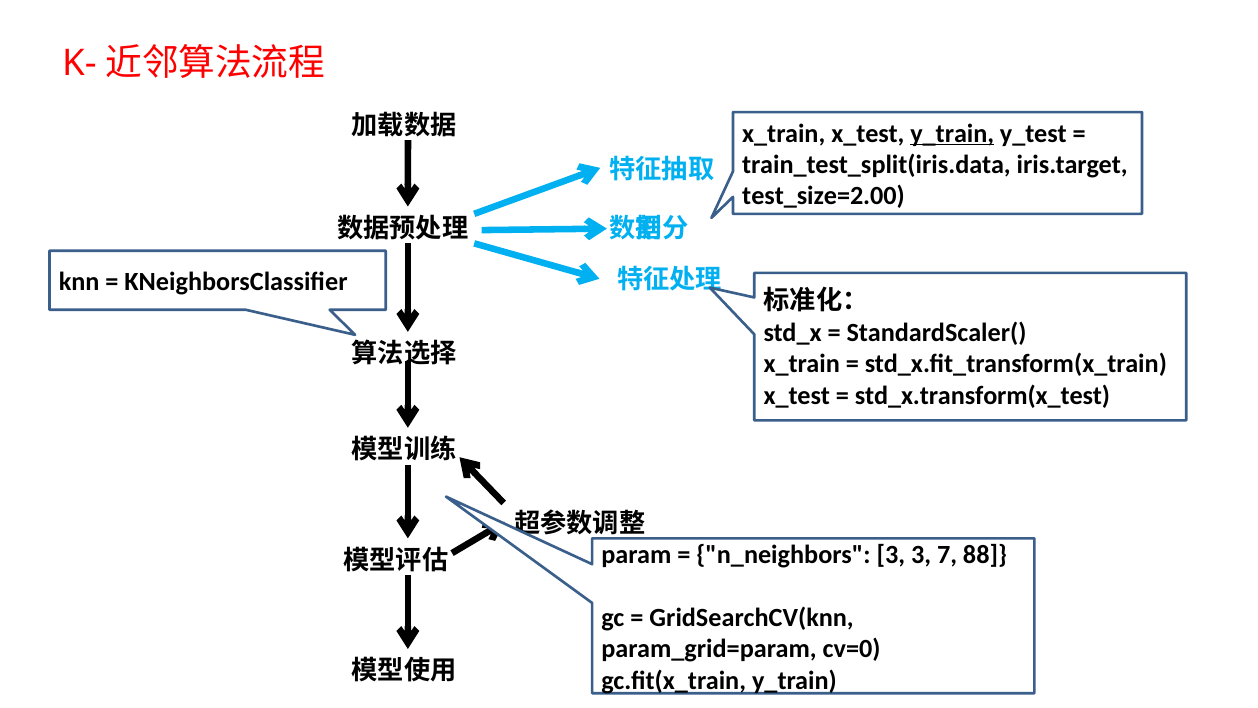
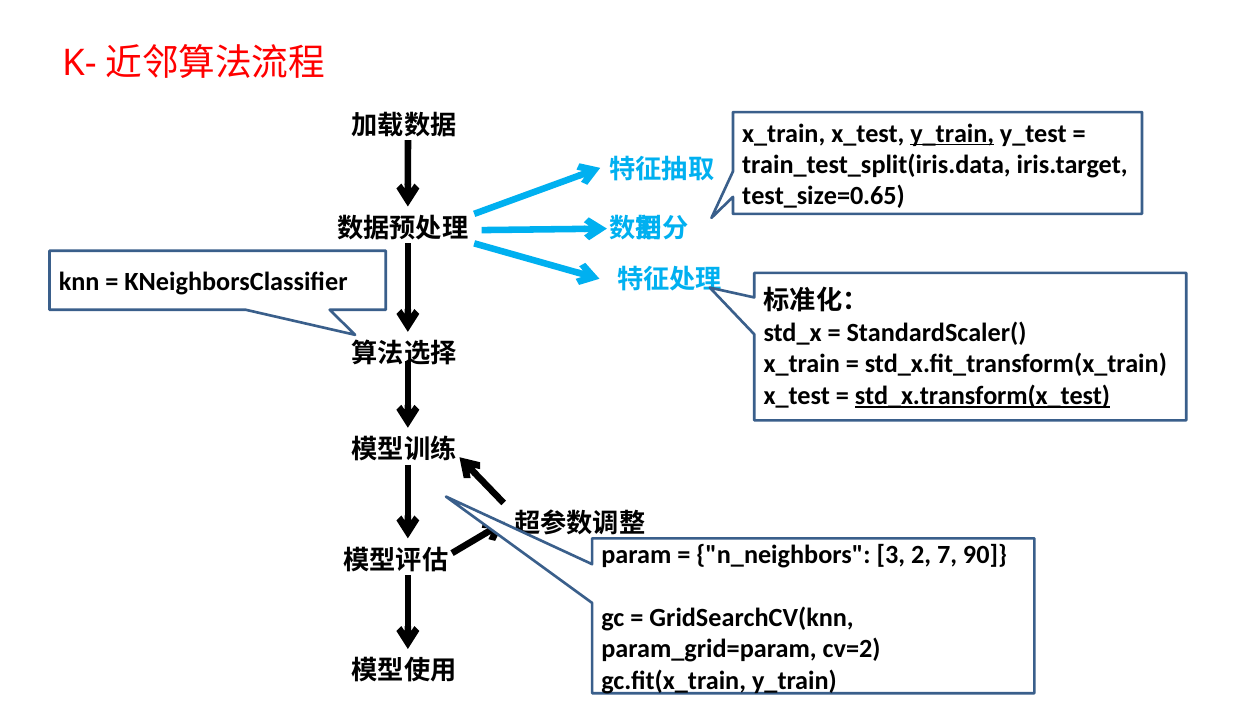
test_size=2.00: test_size=2.00 -> test_size=0.65
std_x.transform(x_test underline: none -> present
3 3: 3 -> 2
88: 88 -> 90
cv=0: cv=0 -> cv=2
